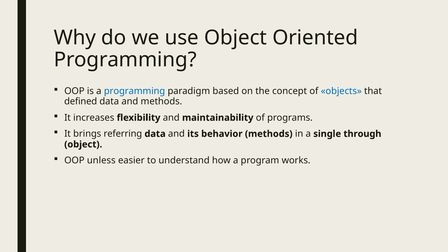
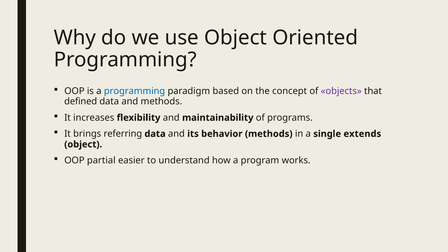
objects colour: blue -> purple
through: through -> extends
unless: unless -> partial
